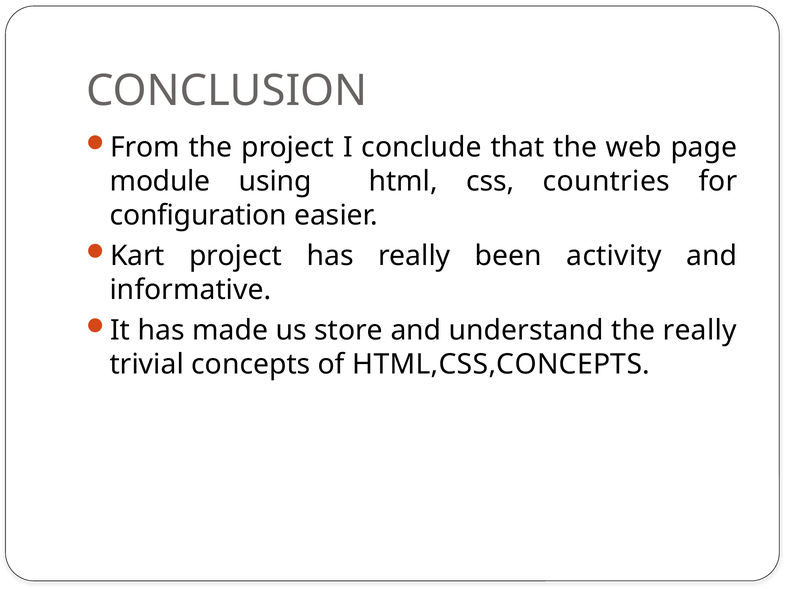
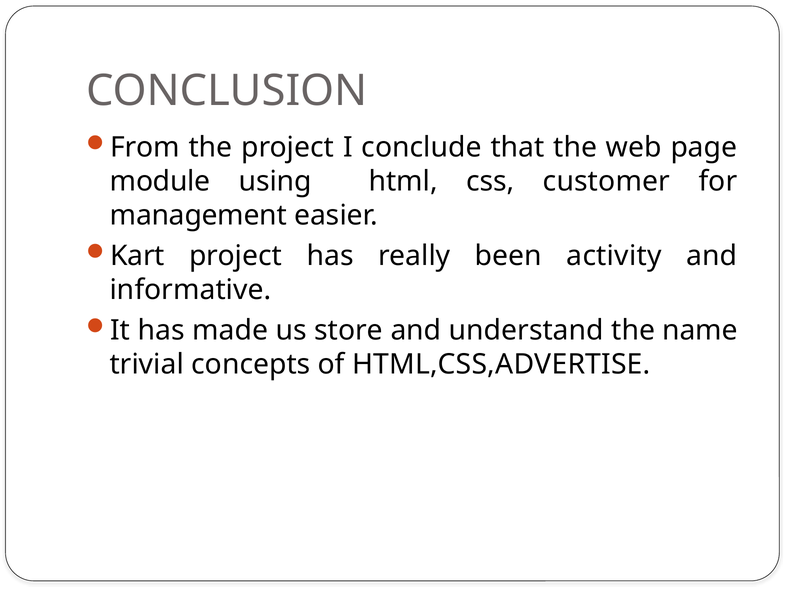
countries: countries -> customer
configuration: configuration -> management
the really: really -> name
HTML,CSS,CONCEPTS: HTML,CSS,CONCEPTS -> HTML,CSS,ADVERTISE
